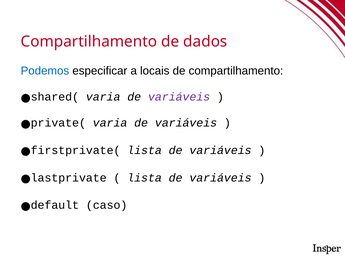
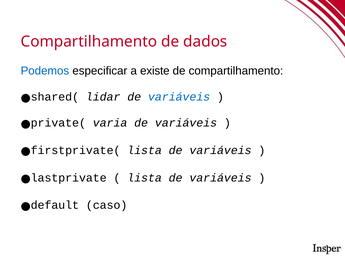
locais: locais -> existe
varia at (103, 97): varia -> lidar
variáveis at (179, 97) colour: purple -> blue
